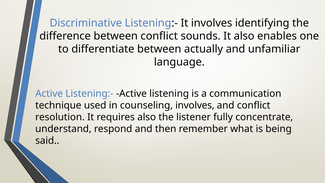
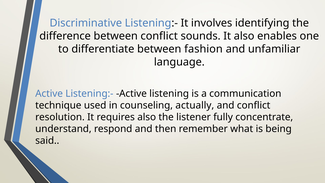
actually: actually -> fashion
counseling involves: involves -> actually
